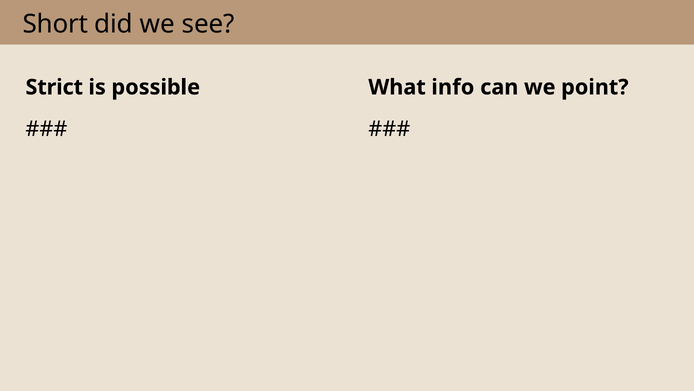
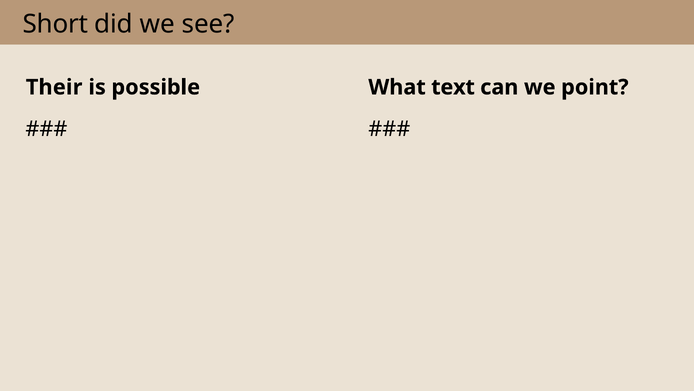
Strict: Strict -> Their
info: info -> text
